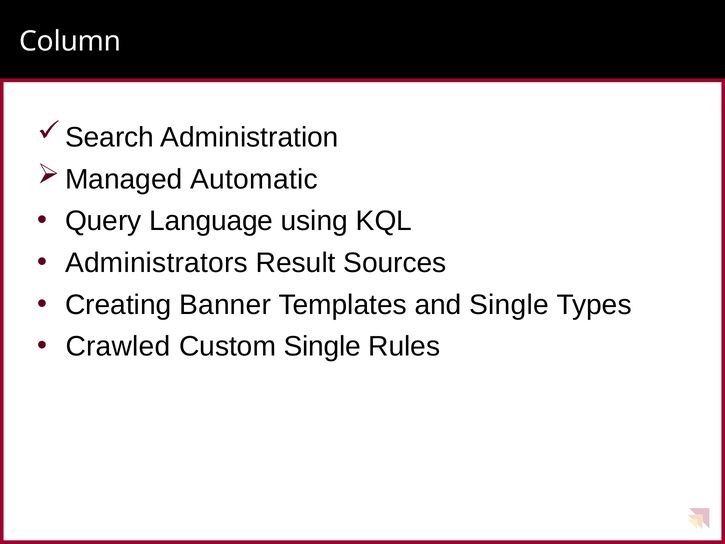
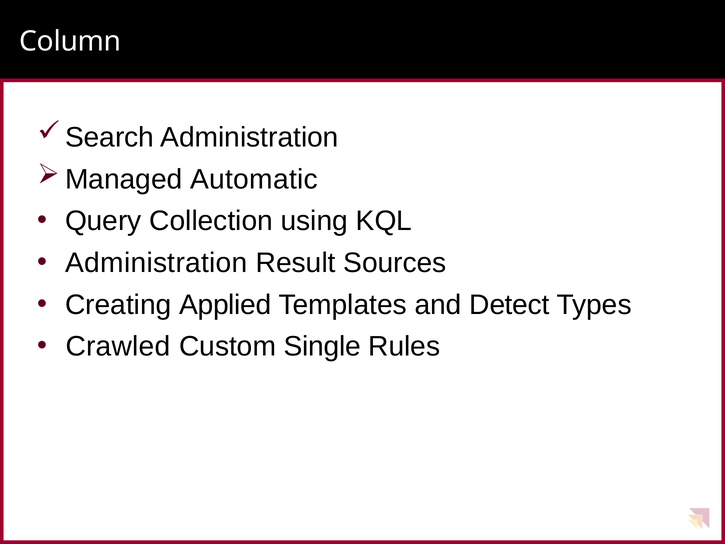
Language: Language -> Collection
Administrators at (156, 263): Administrators -> Administration
Banner: Banner -> Applied
and Single: Single -> Detect
